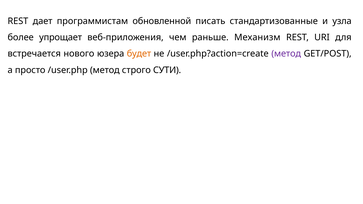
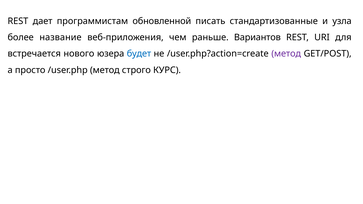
упрощает: упрощает -> название
Механизм: Механизм -> Вариантов
будет colour: orange -> blue
СУТИ: СУТИ -> КУРС
